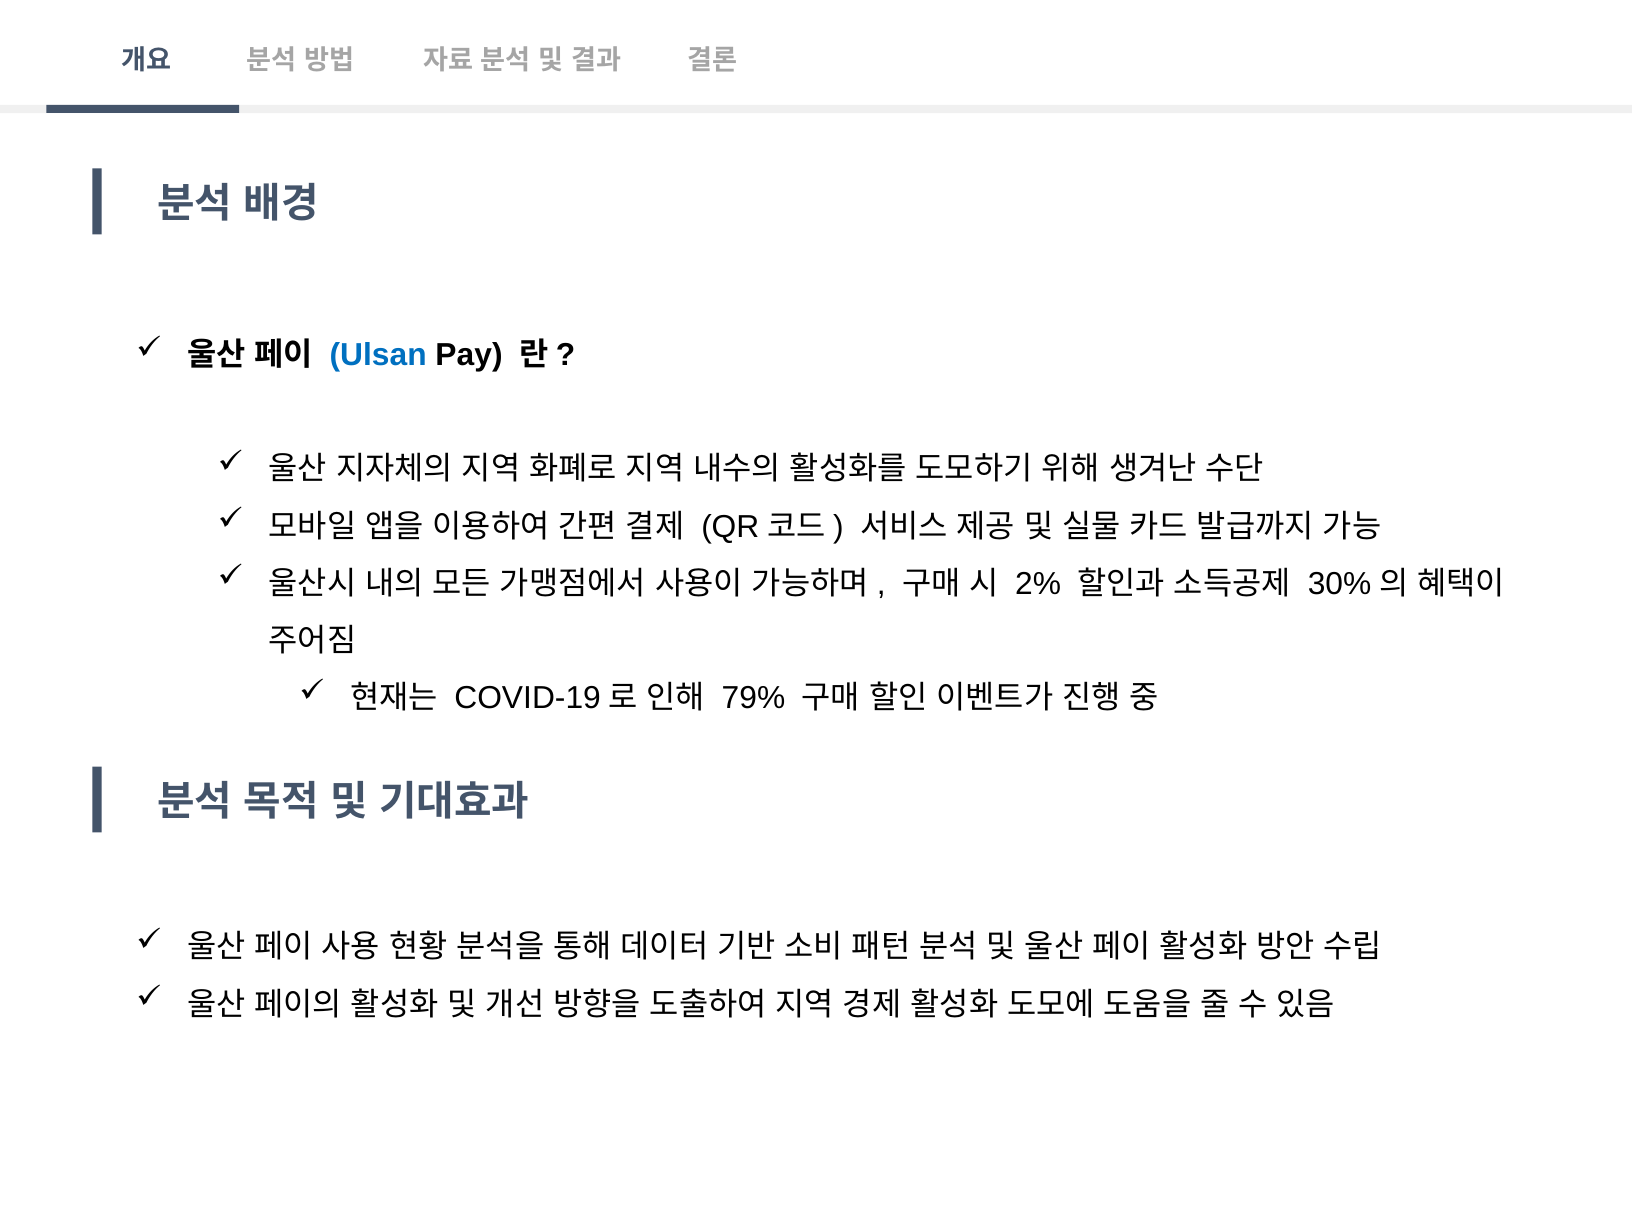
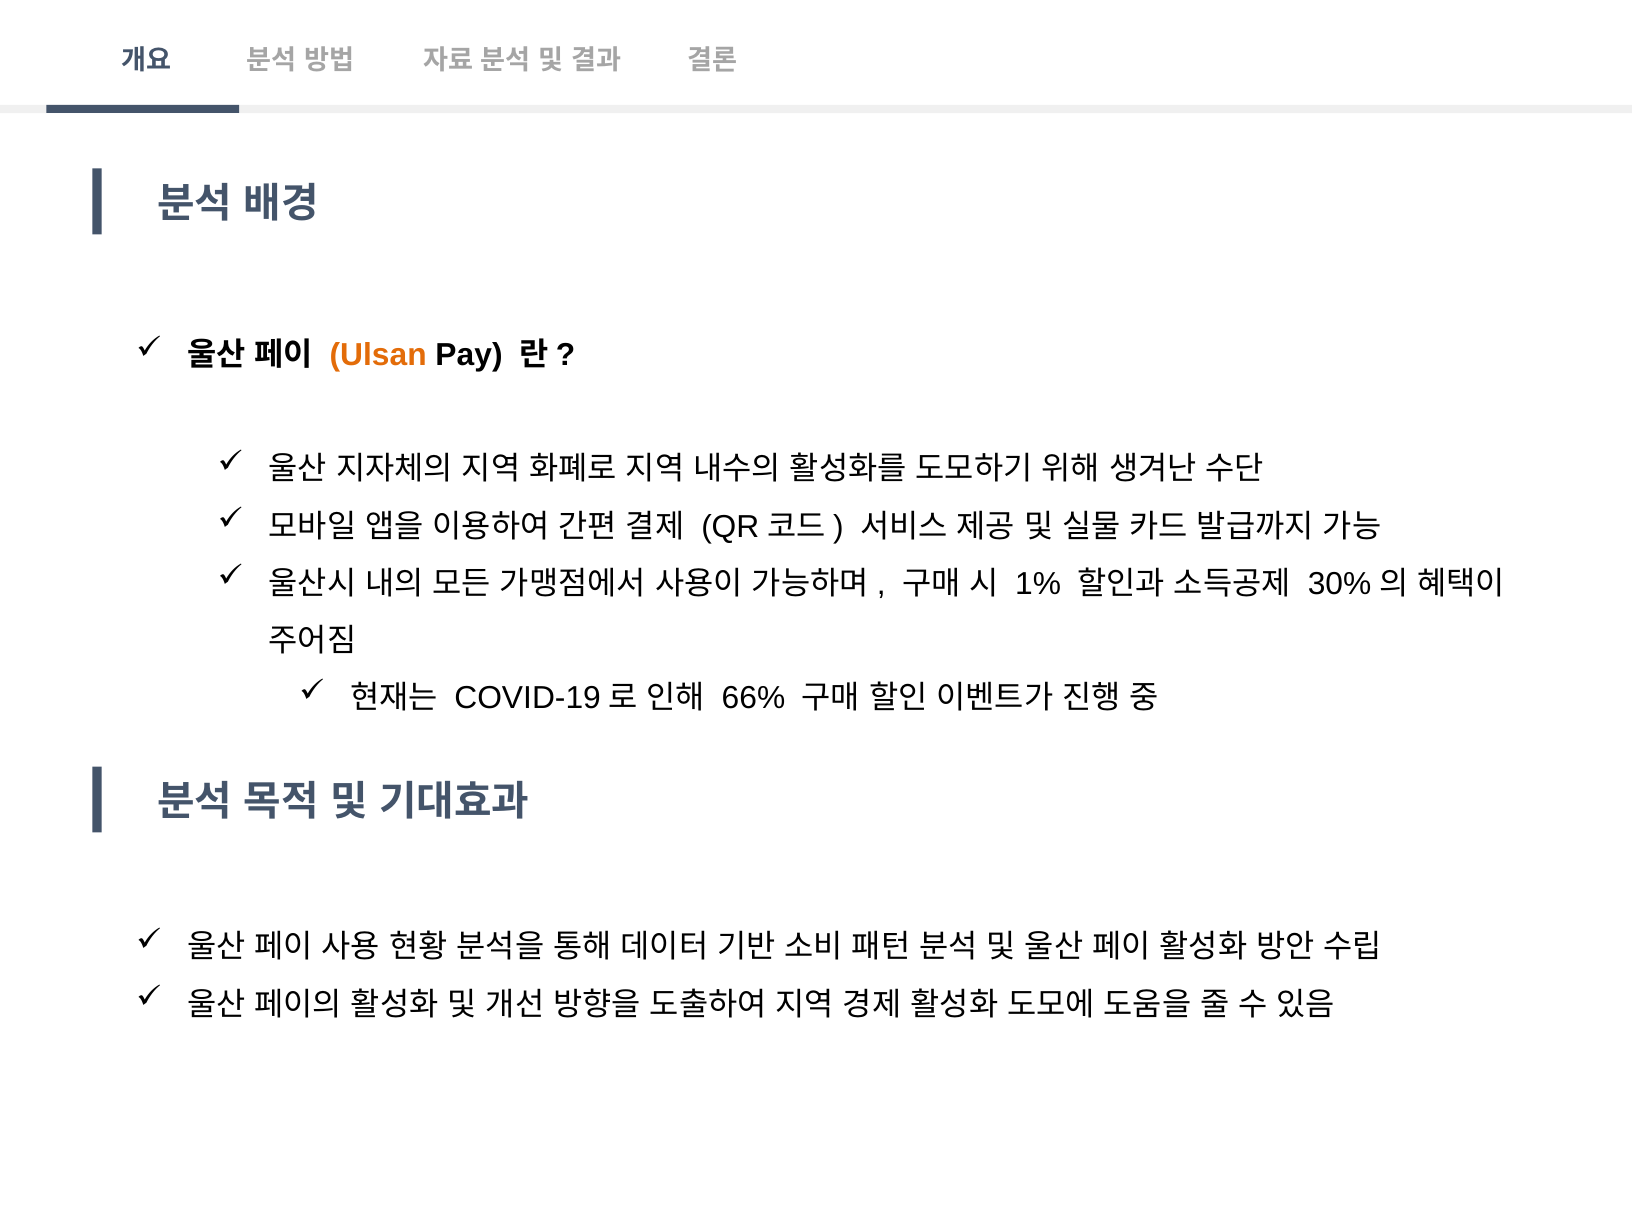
Ulsan colour: blue -> orange
2%: 2% -> 1%
79%: 79% -> 66%
